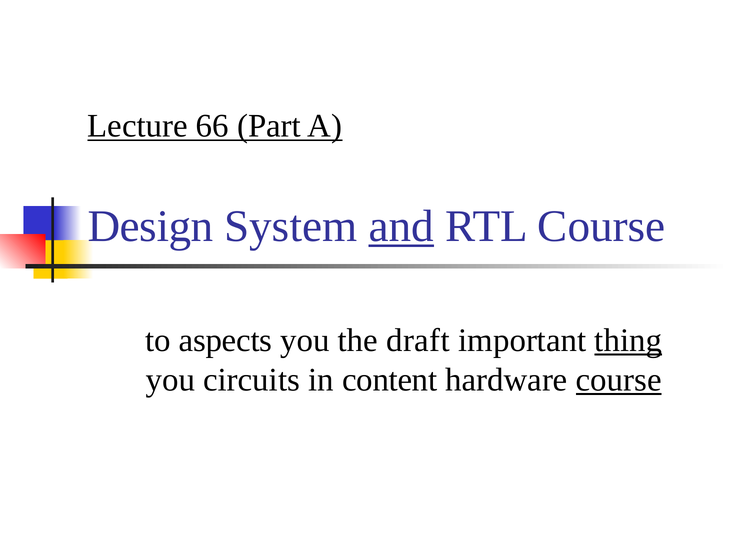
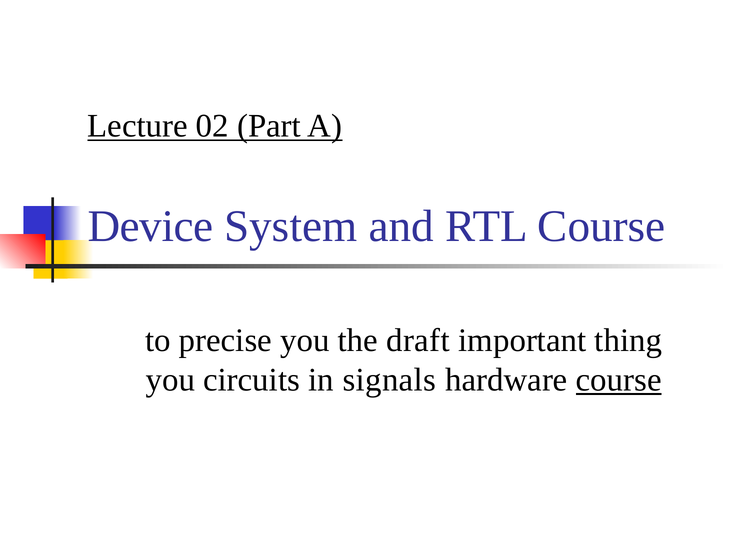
66: 66 -> 02
Design: Design -> Device
and underline: present -> none
aspects: aspects -> precise
thing underline: present -> none
content: content -> signals
